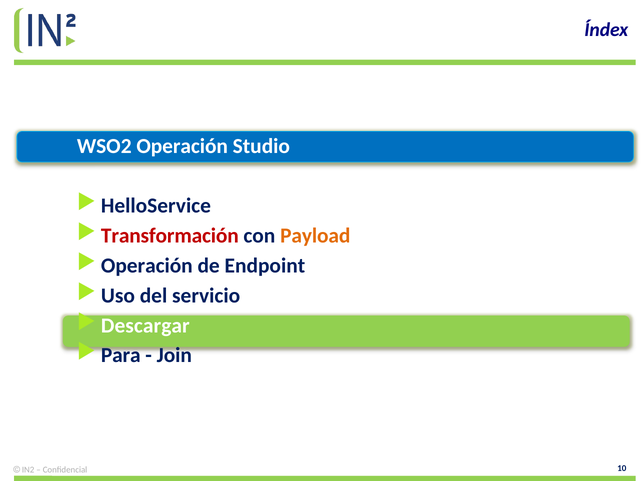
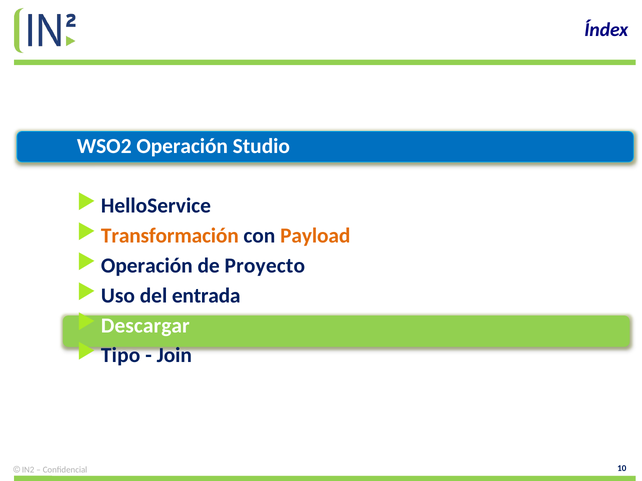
Transformación colour: red -> orange
Endpoint: Endpoint -> Proyecto
servicio: servicio -> entrada
Para: Para -> Tipo
